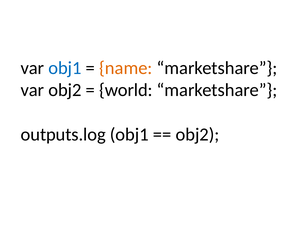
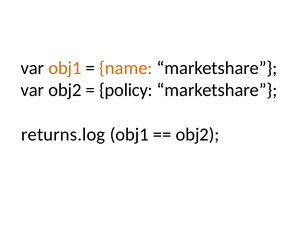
obj1 at (65, 68) colour: blue -> orange
world: world -> policy
outputs.log: outputs.log -> returns.log
